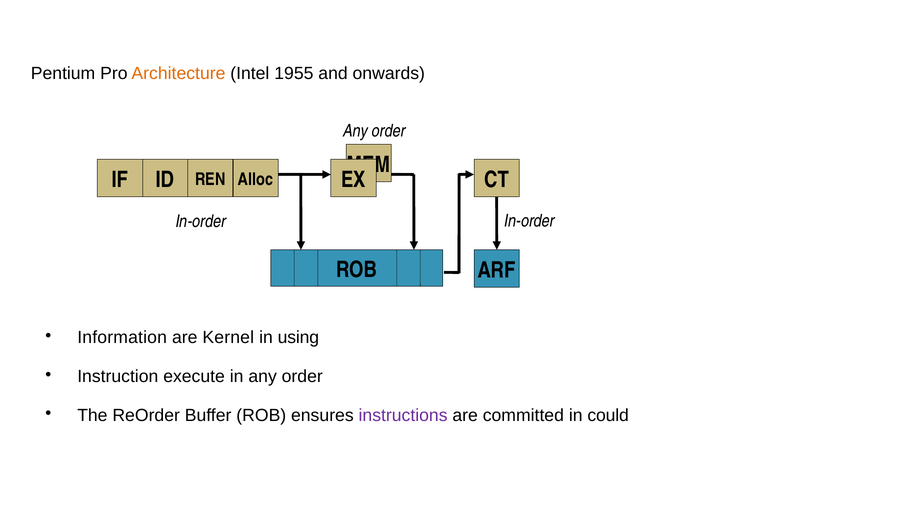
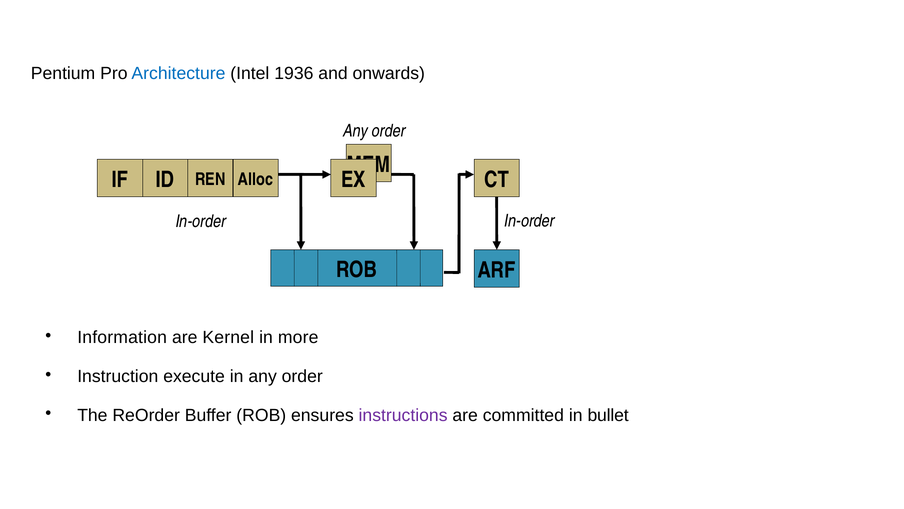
Architecture colour: orange -> blue
1955: 1955 -> 1936
using: using -> more
could: could -> bullet
